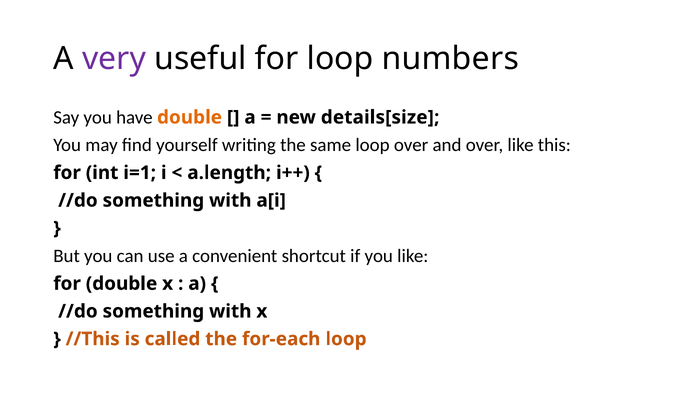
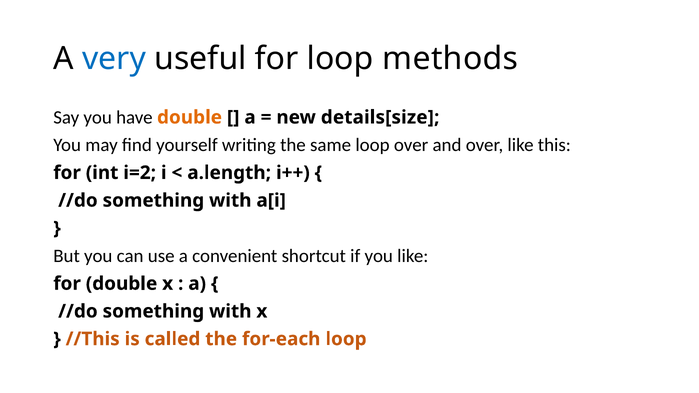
very colour: purple -> blue
numbers: numbers -> methods
i=1: i=1 -> i=2
